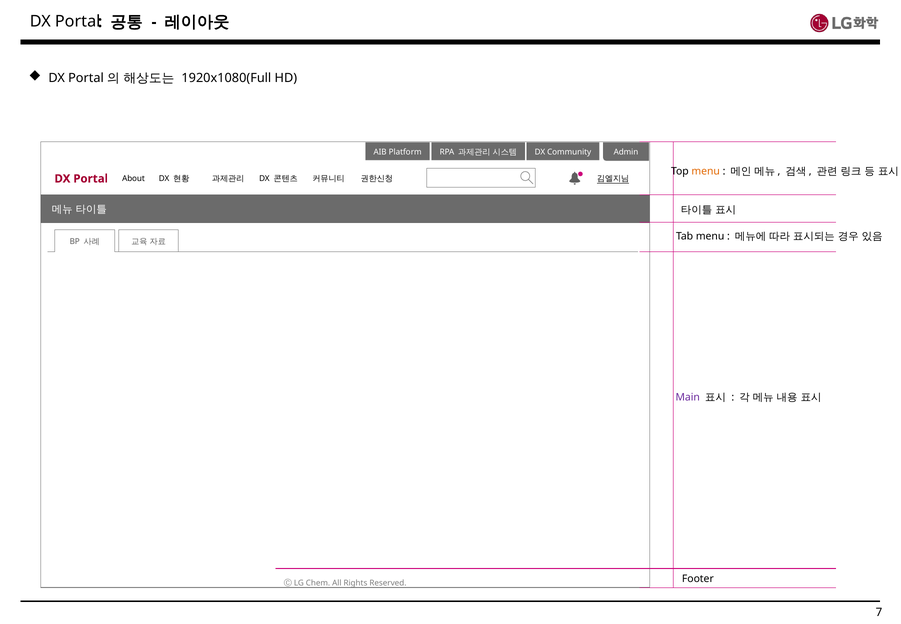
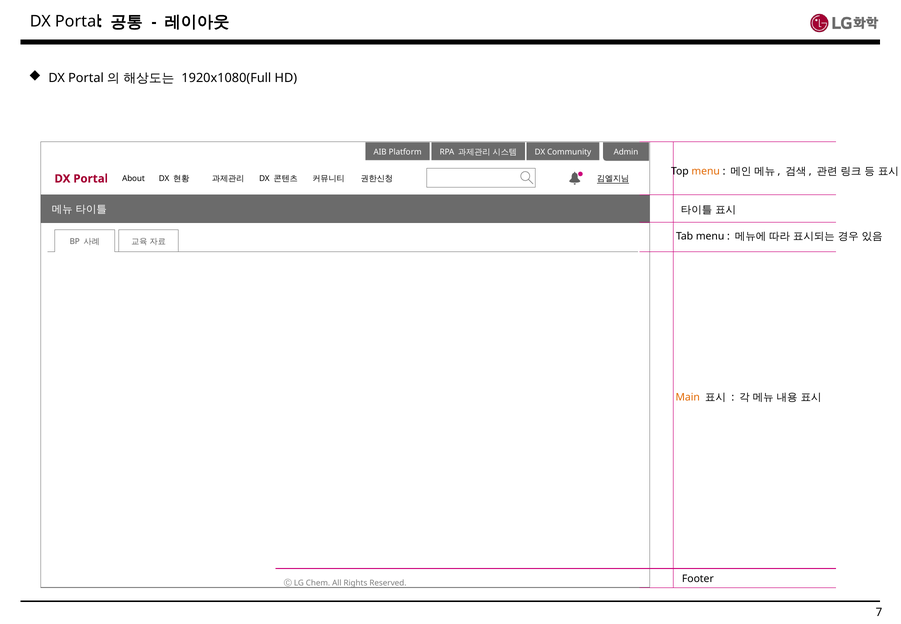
Main colour: purple -> orange
